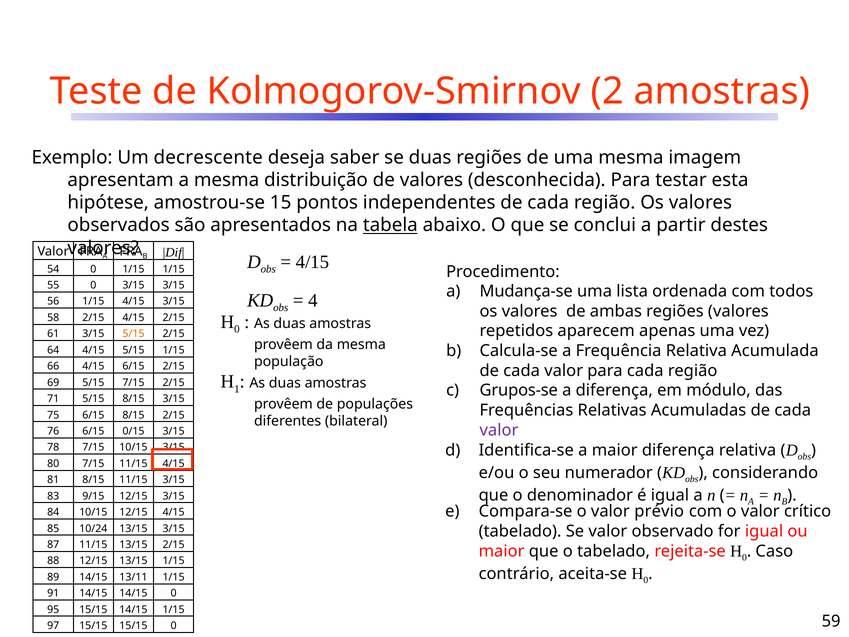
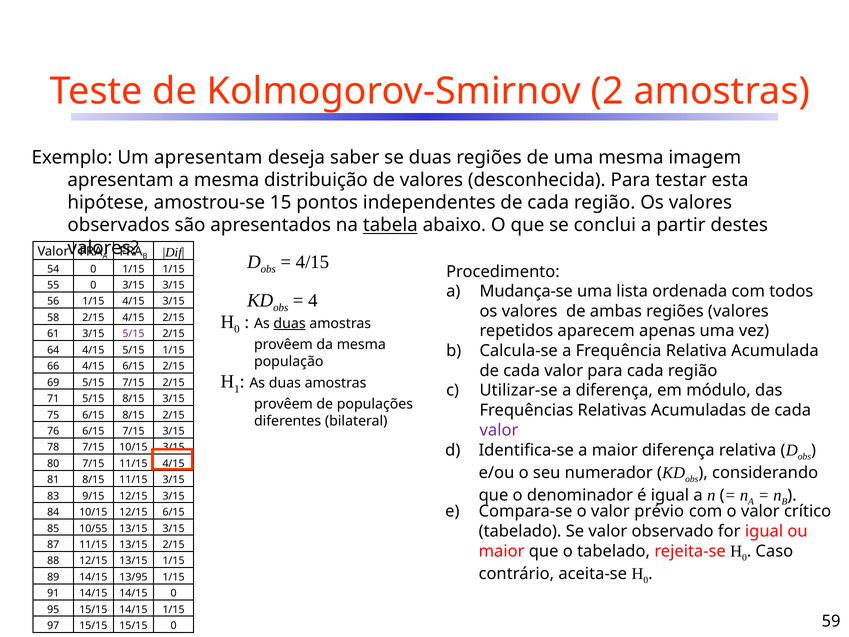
Um decrescente: decrescente -> apresentam
duas at (290, 323) underline: none -> present
5/15 at (133, 334) colour: orange -> purple
Grupos-se: Grupos-se -> Utilizar-se
6/15 0/15: 0/15 -> 7/15
12/15 4/15: 4/15 -> 6/15
10/24: 10/24 -> 10/55
13/11: 13/11 -> 13/95
